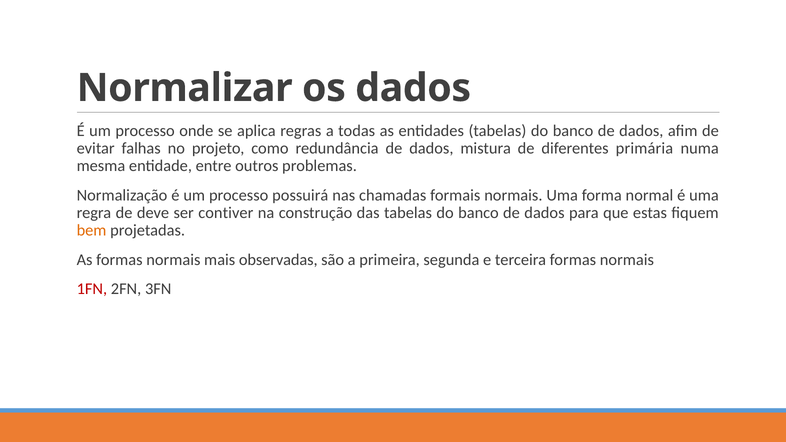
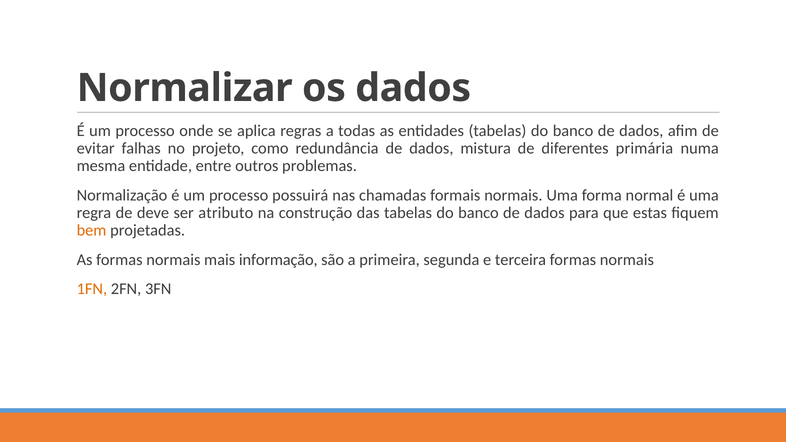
contiver: contiver -> atributo
observadas: observadas -> informação
1FN colour: red -> orange
